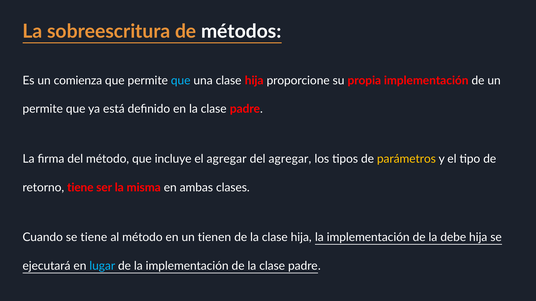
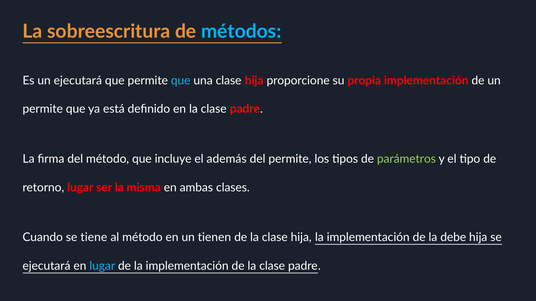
métodos colour: white -> light blue
un comienza: comienza -> ejecutará
el agregar: agregar -> además
del agregar: agregar -> permite
parámetros colour: yellow -> light green
retorno tiene: tiene -> lugar
